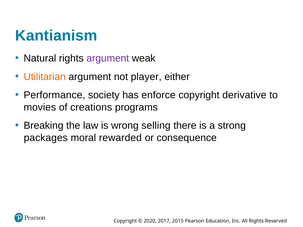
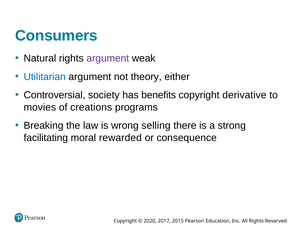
Kantianism: Kantianism -> Consumers
Utilitarian colour: orange -> blue
player: player -> theory
Performance: Performance -> Controversial
enforce: enforce -> benefits
packages: packages -> facilitating
